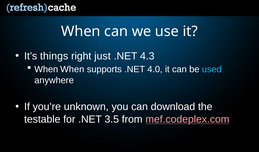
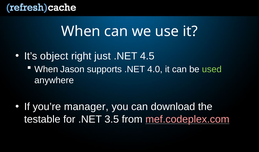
things: things -> object
4.3: 4.3 -> 4.5
When When: When -> Jason
used colour: light blue -> light green
unknown: unknown -> manager
